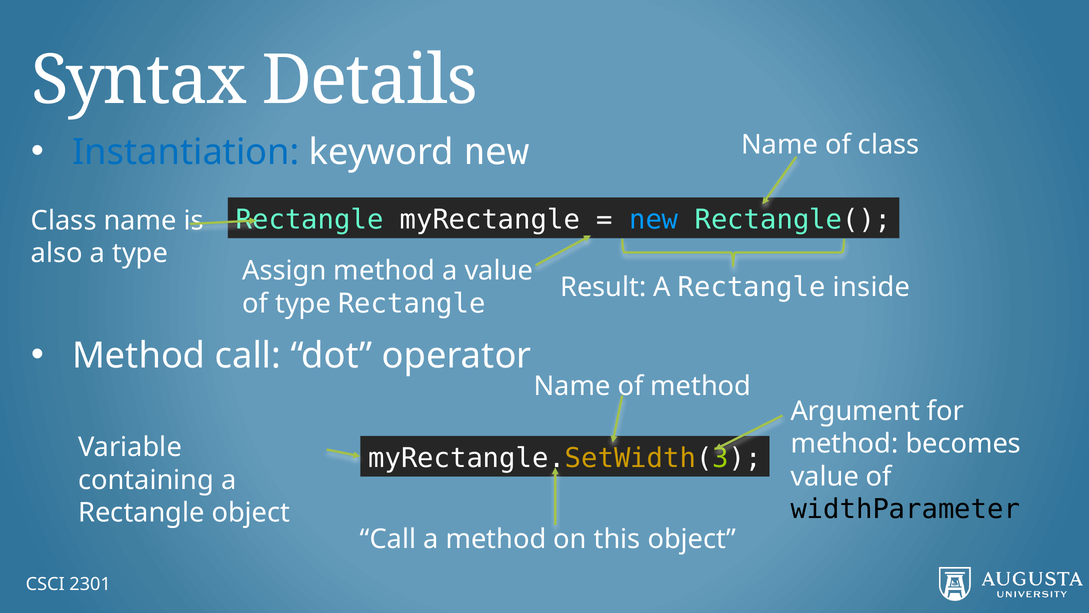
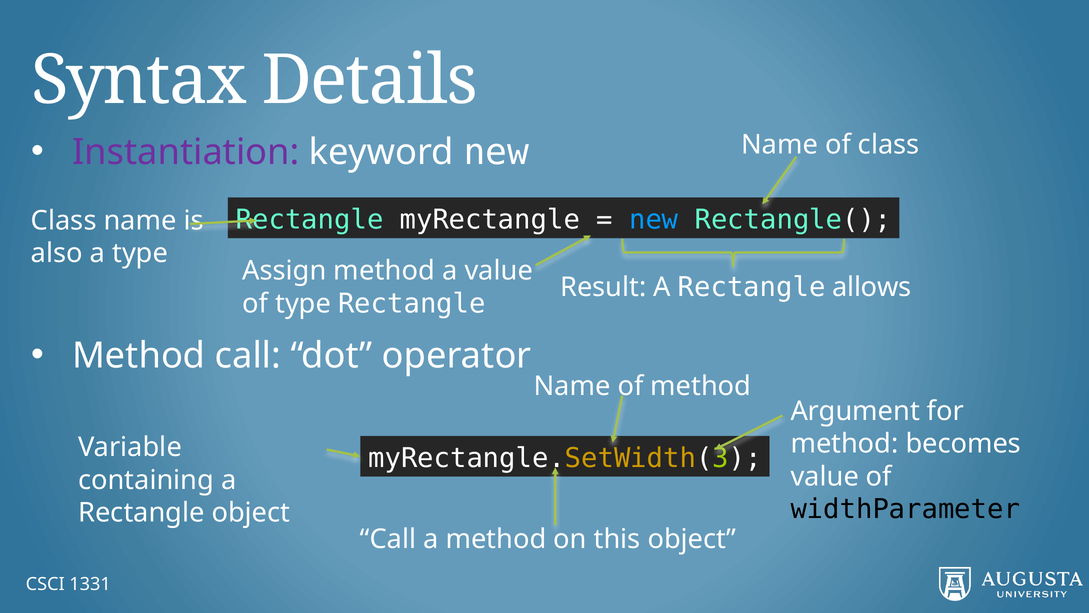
Instantiation colour: blue -> purple
inside: inside -> allows
2301: 2301 -> 1331
